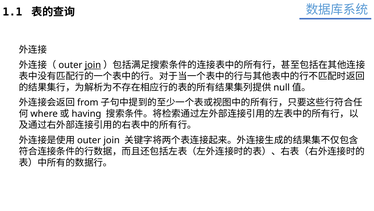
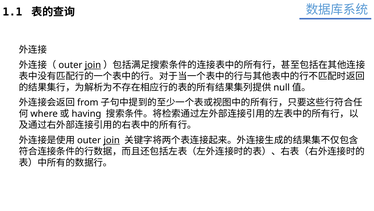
join at (112, 140) underline: none -> present
